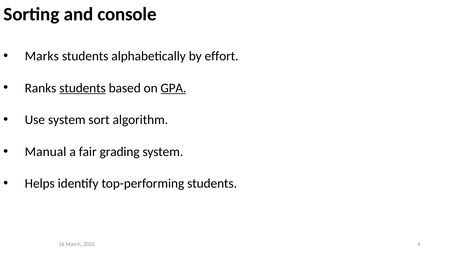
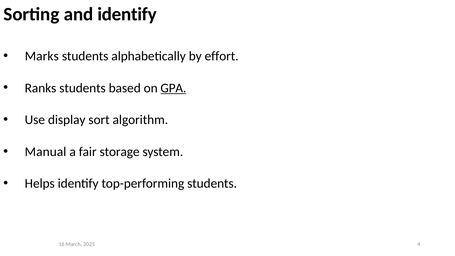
and console: console -> identify
students at (83, 88) underline: present -> none
Use system: system -> display
grading: grading -> storage
